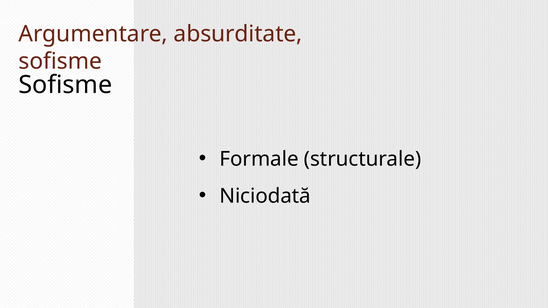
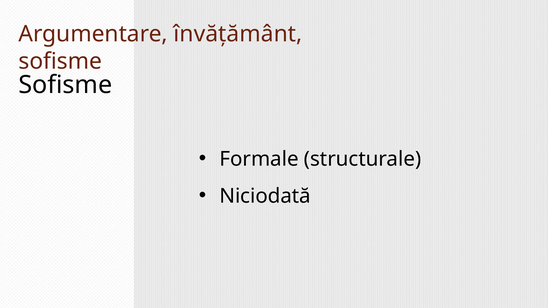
absurditate: absurditate -> învățământ
